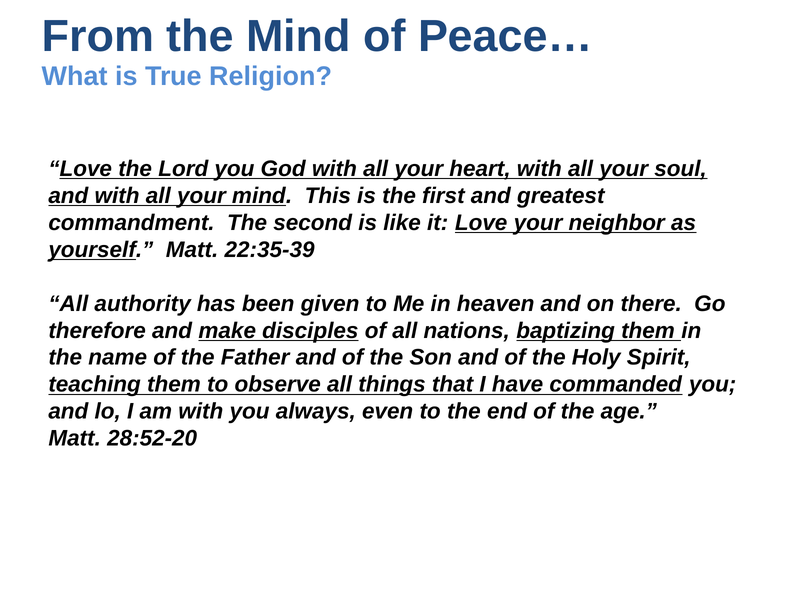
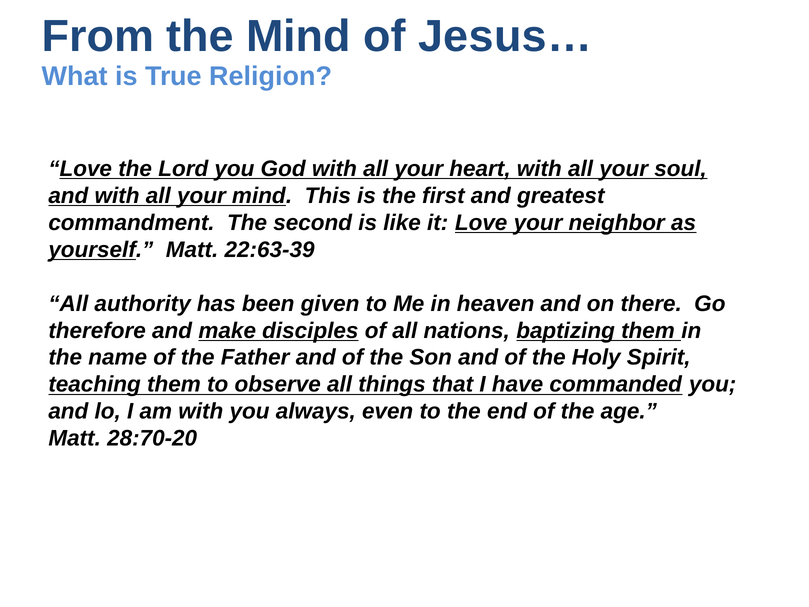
Peace…: Peace… -> Jesus…
22:35-39: 22:35-39 -> 22:63-39
28:52-20: 28:52-20 -> 28:70-20
